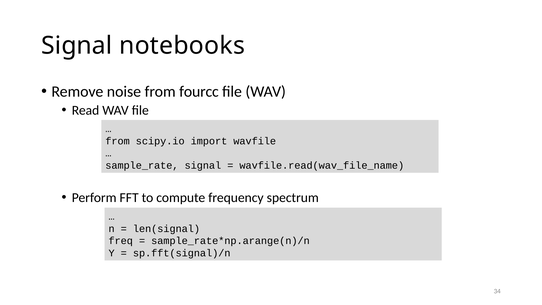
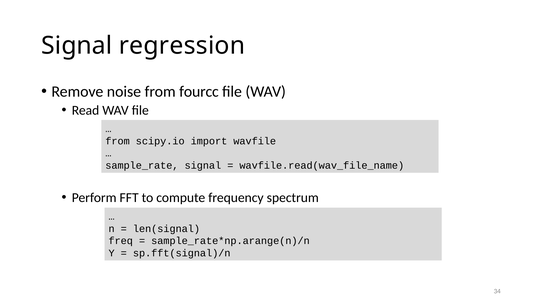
notebooks: notebooks -> regression
